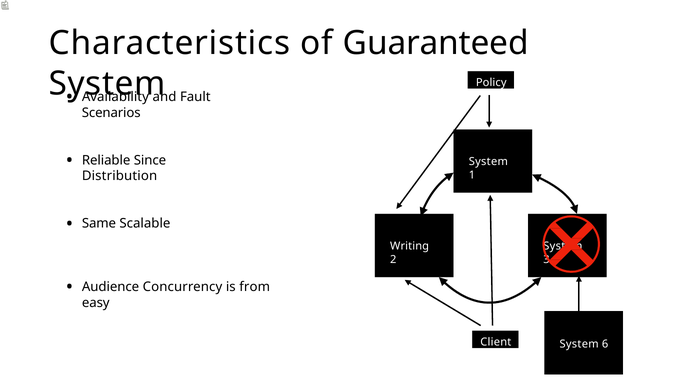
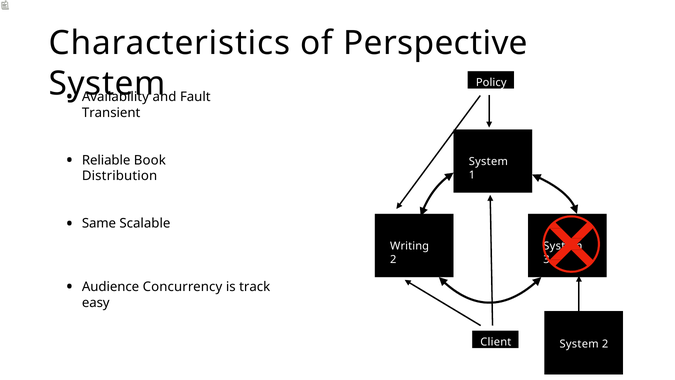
Guaranteed: Guaranteed -> Perspective
Scenarios: Scenarios -> Transient
Since: Since -> Book
from: from -> track
System 6: 6 -> 2
